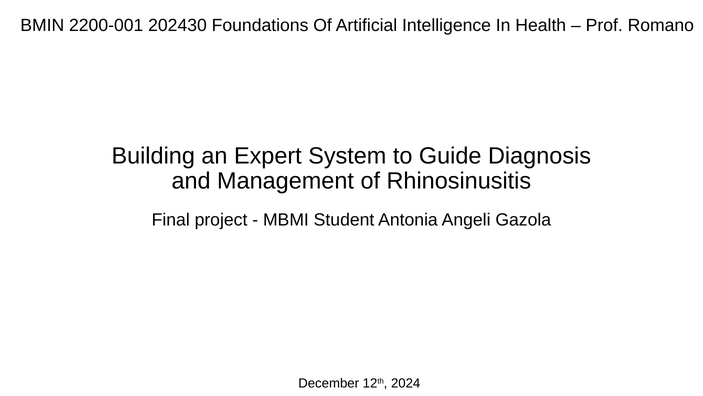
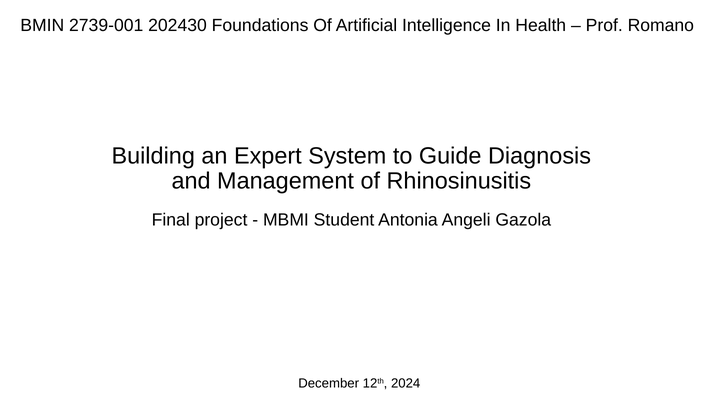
2200-001: 2200-001 -> 2739-001
